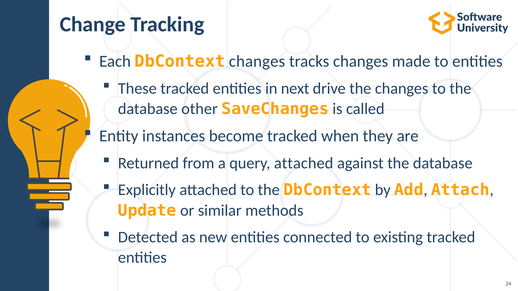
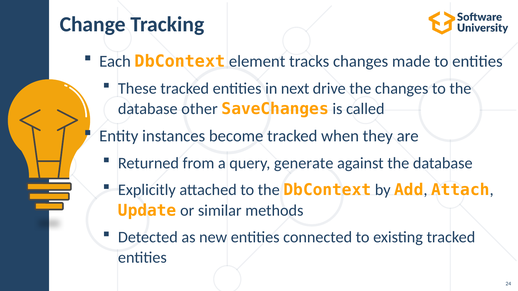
DbContext changes: changes -> element
query attached: attached -> generate
